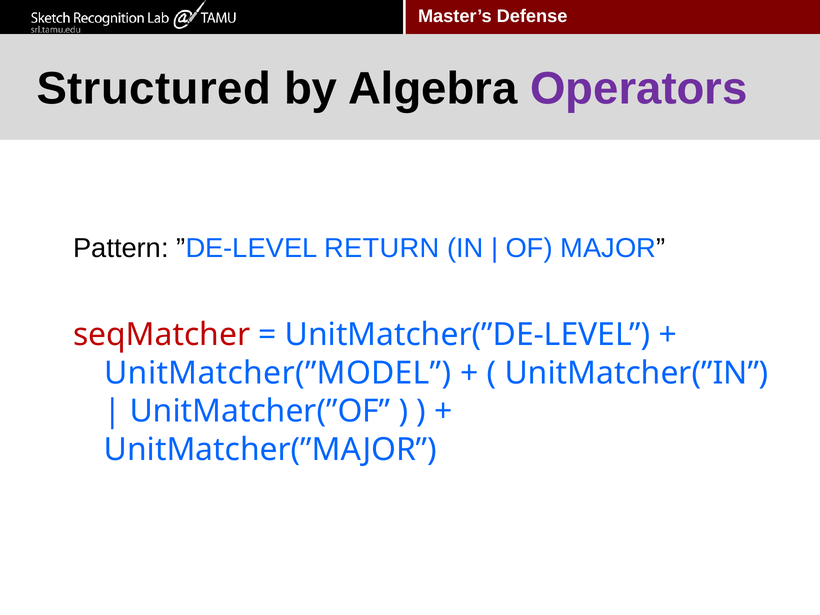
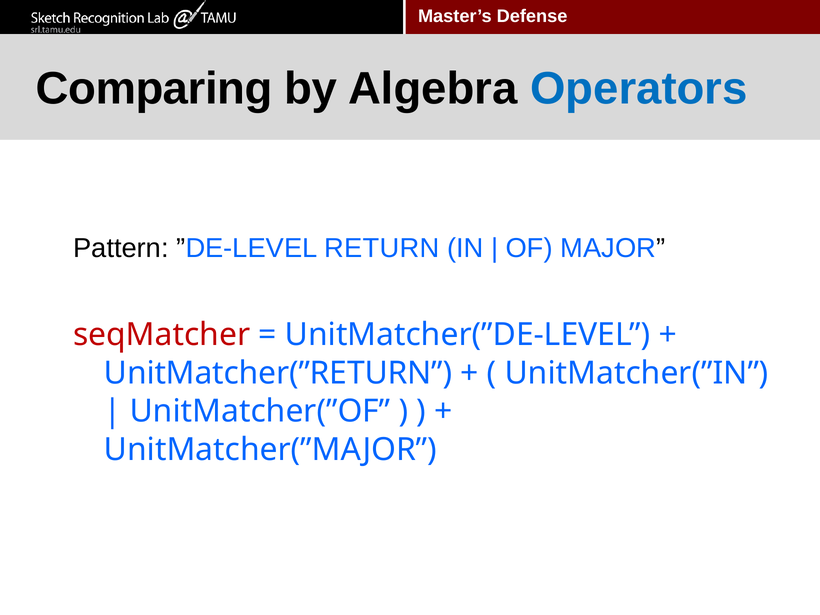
Structured: Structured -> Comparing
Operators colour: purple -> blue
UnitMatcher(”MODEL: UnitMatcher(”MODEL -> UnitMatcher(”RETURN
